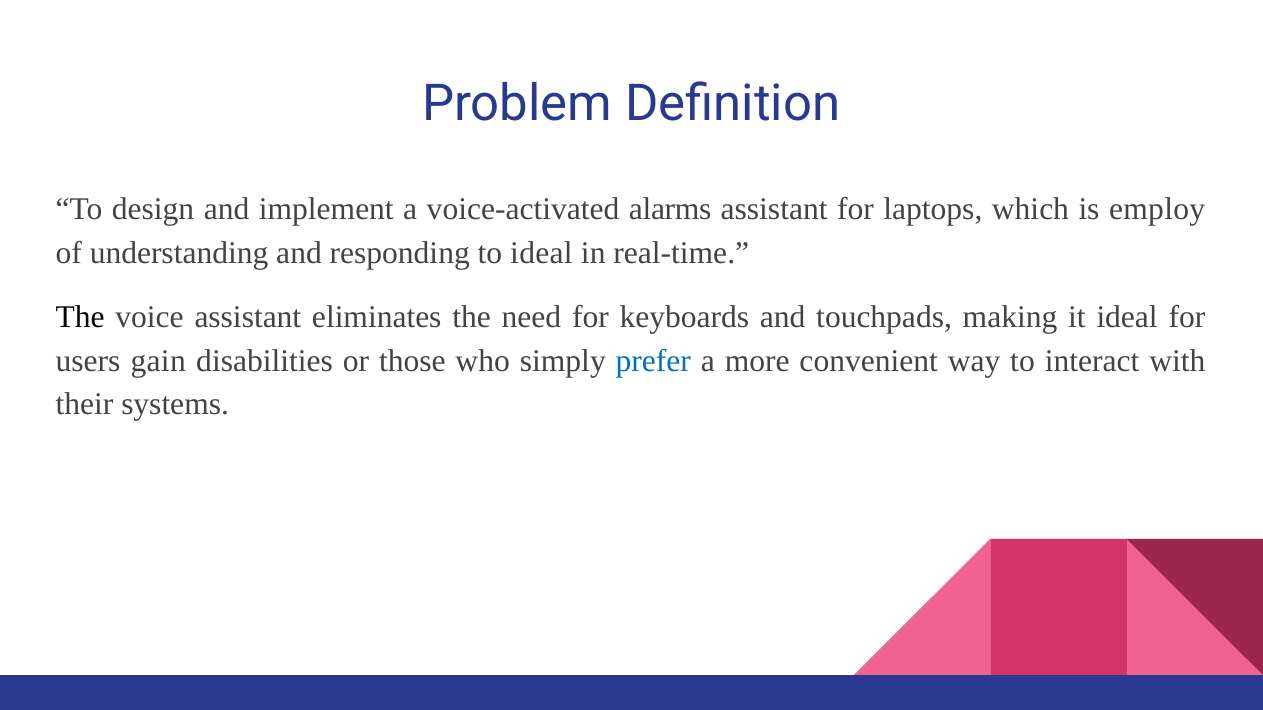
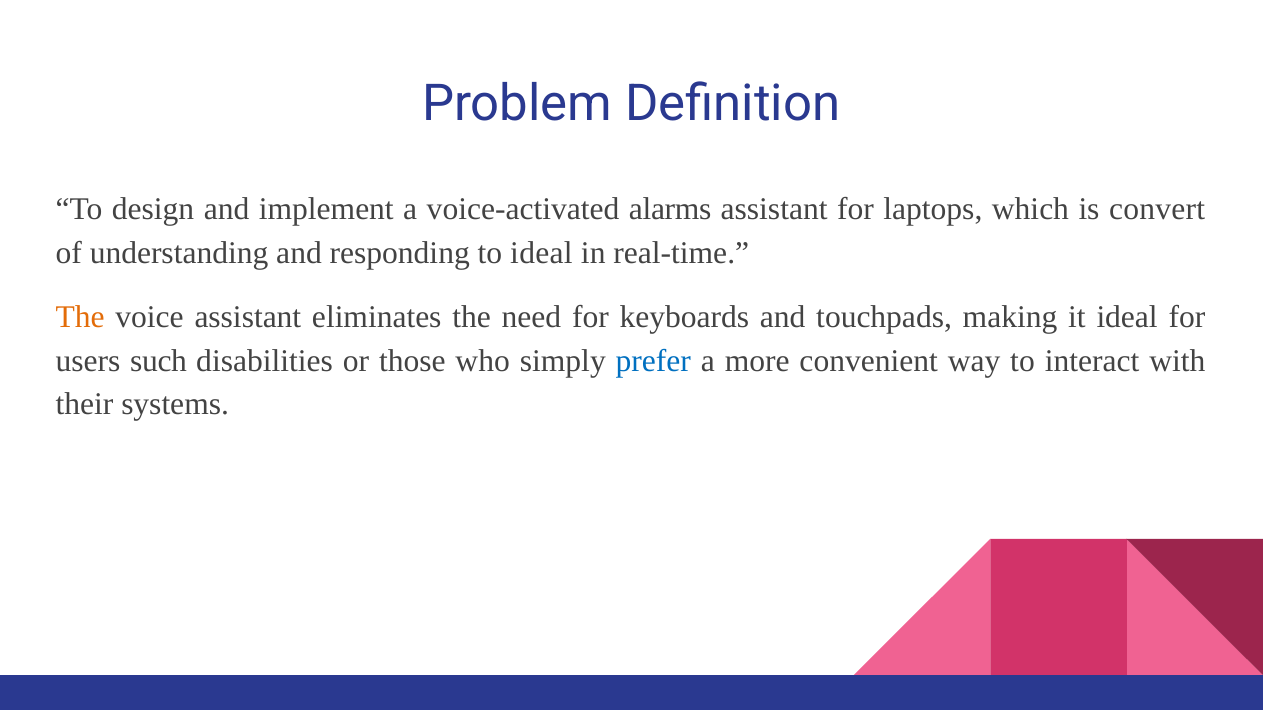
employ: employ -> convert
The at (80, 317) colour: black -> orange
gain: gain -> such
